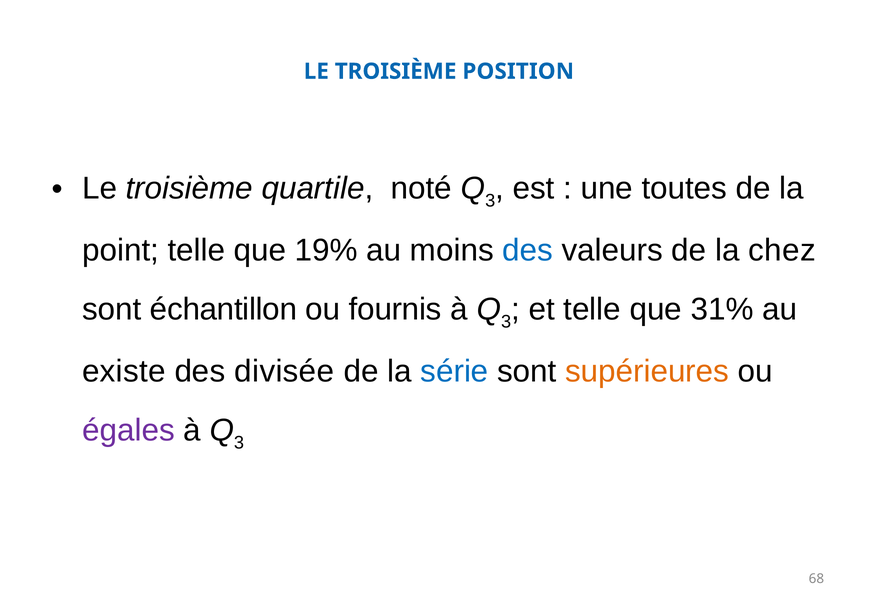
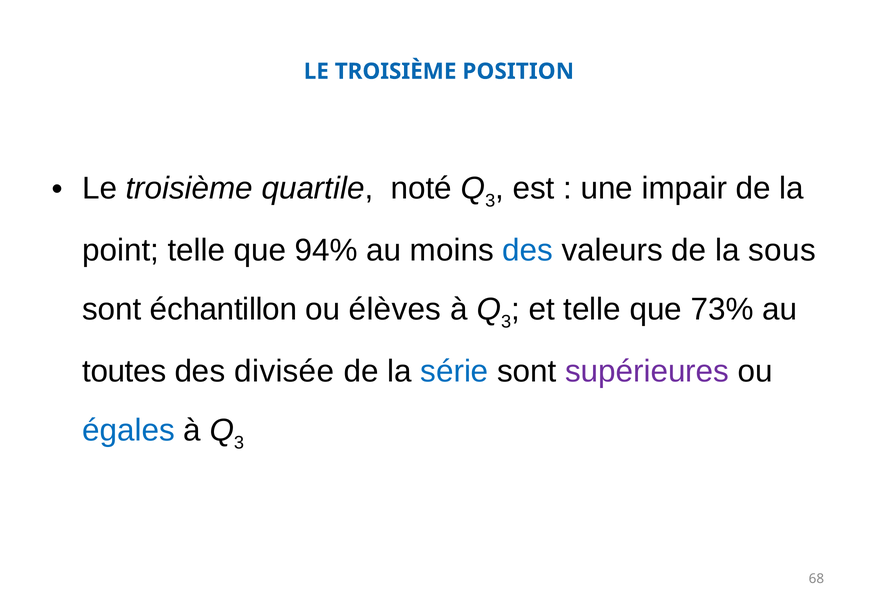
toutes: toutes -> impair
19%: 19% -> 94%
chez: chez -> sous
fournis: fournis -> élèves
31%: 31% -> 73%
existe: existe -> toutes
supérieures colour: orange -> purple
égales colour: purple -> blue
